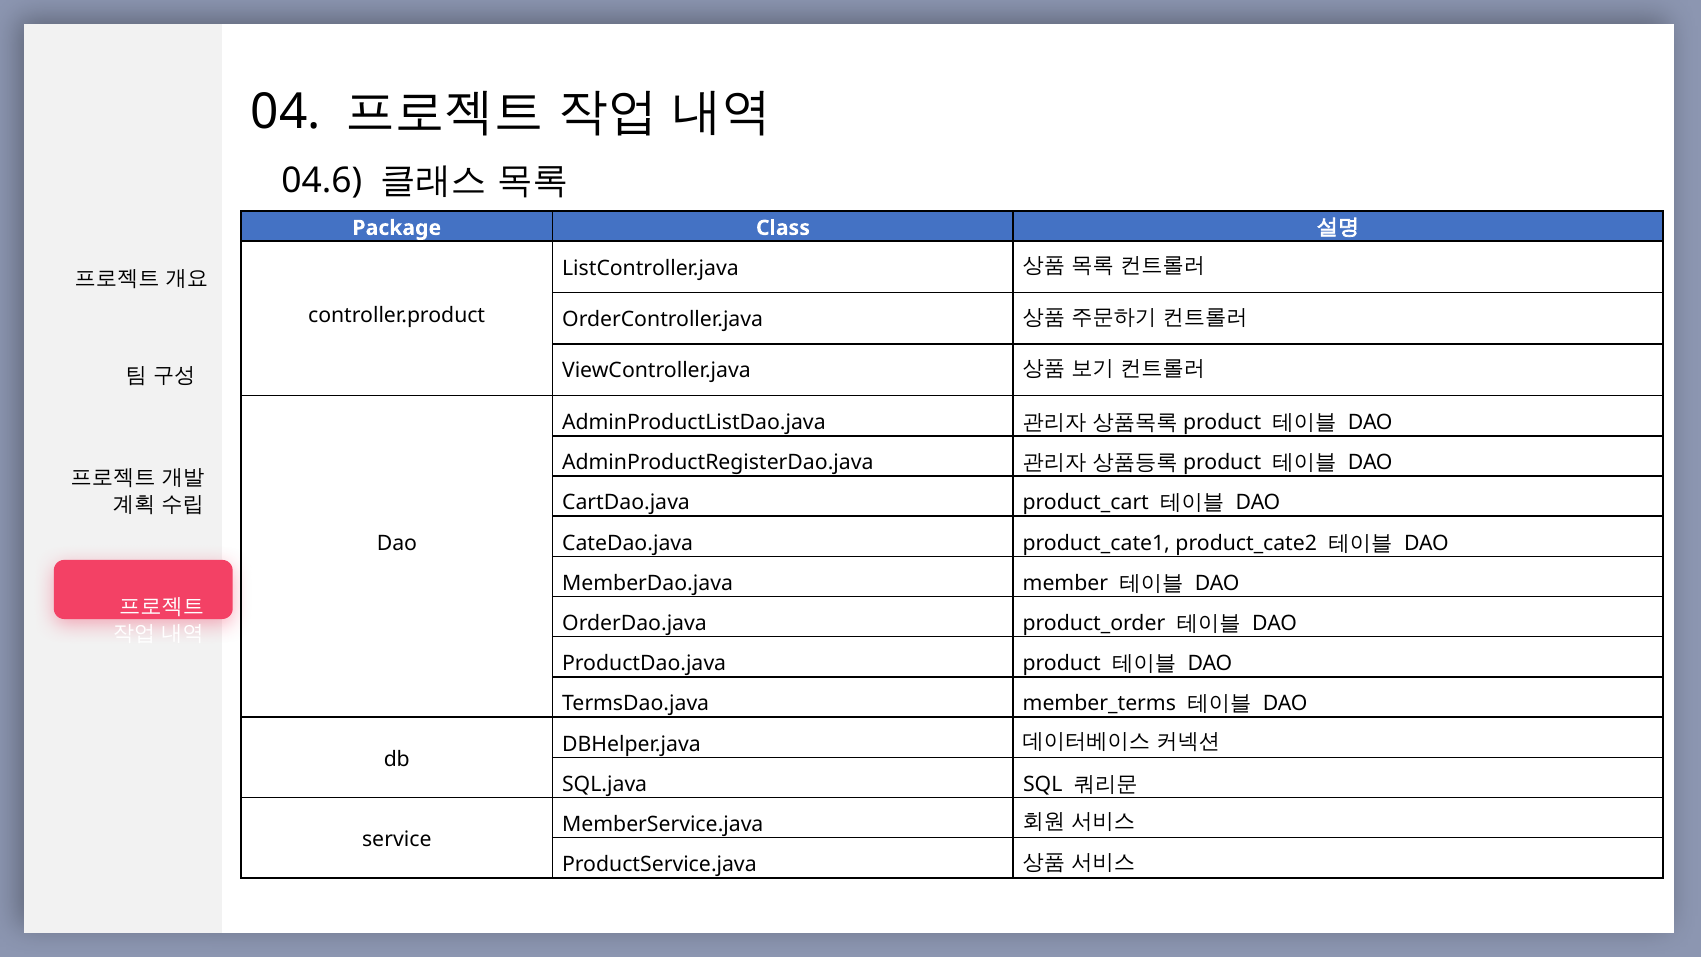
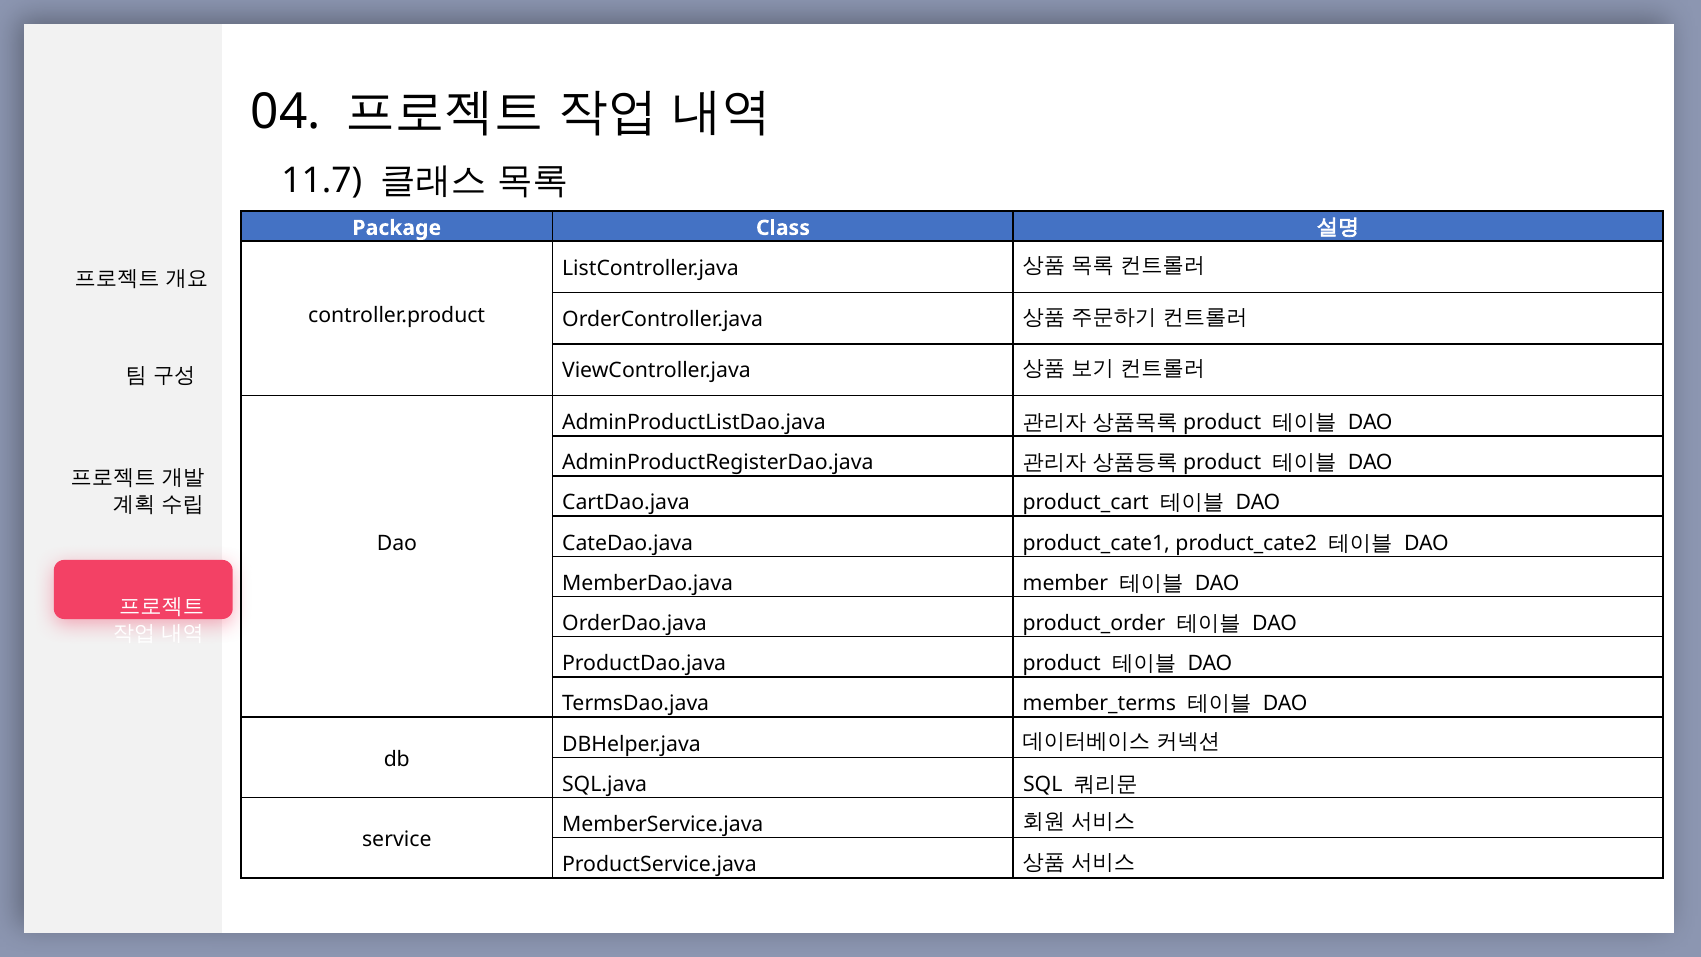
04.6: 04.6 -> 11.7
